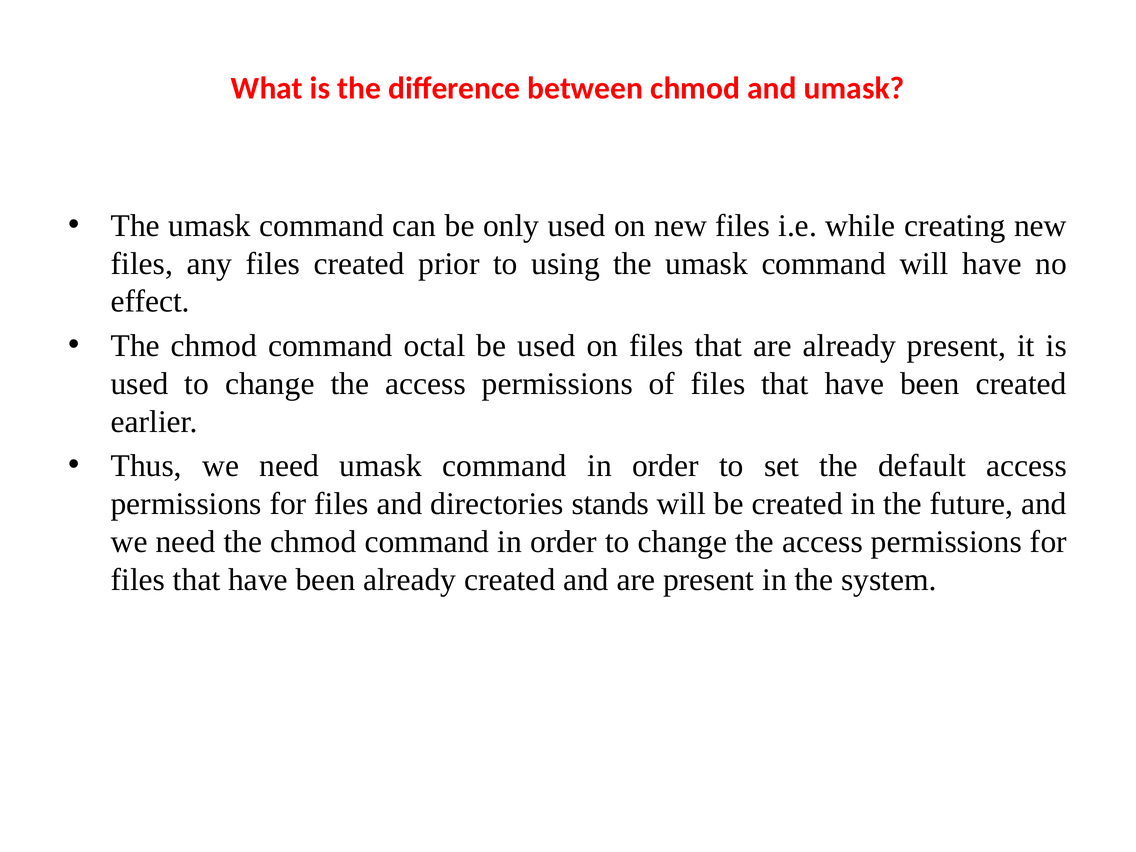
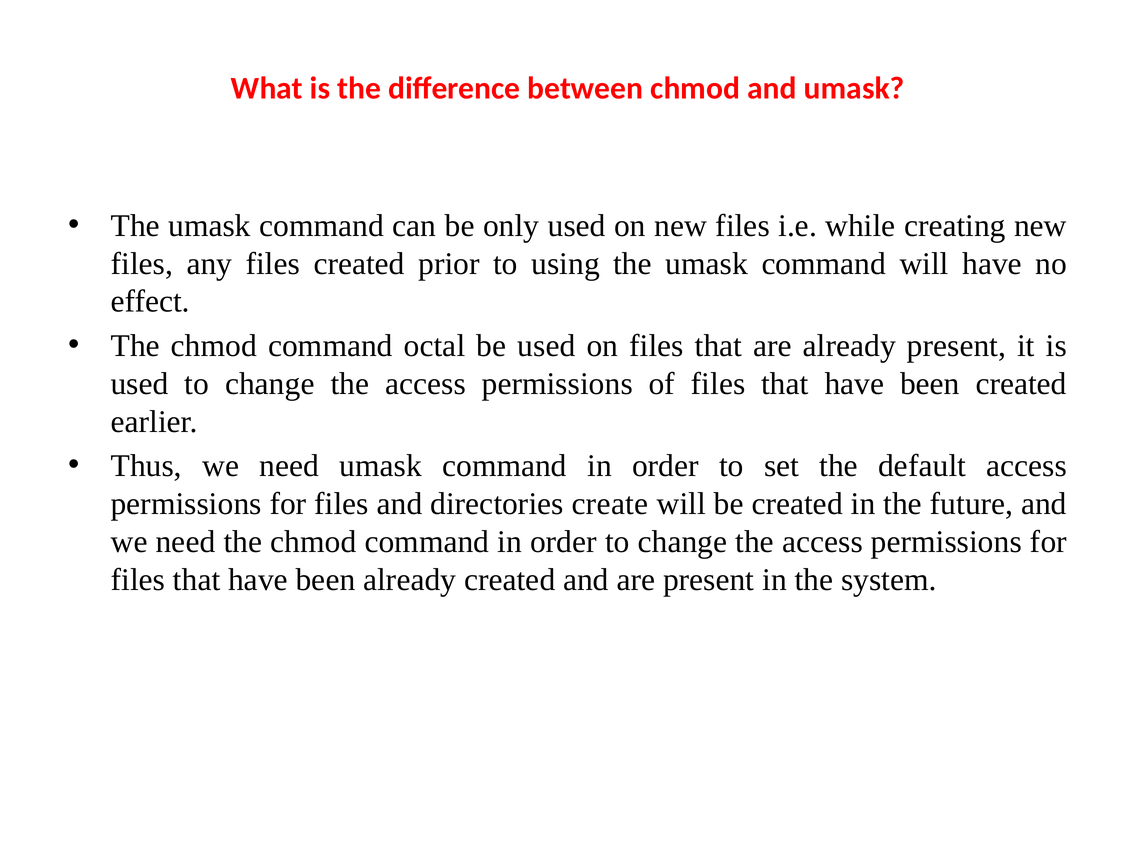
stands: stands -> create
